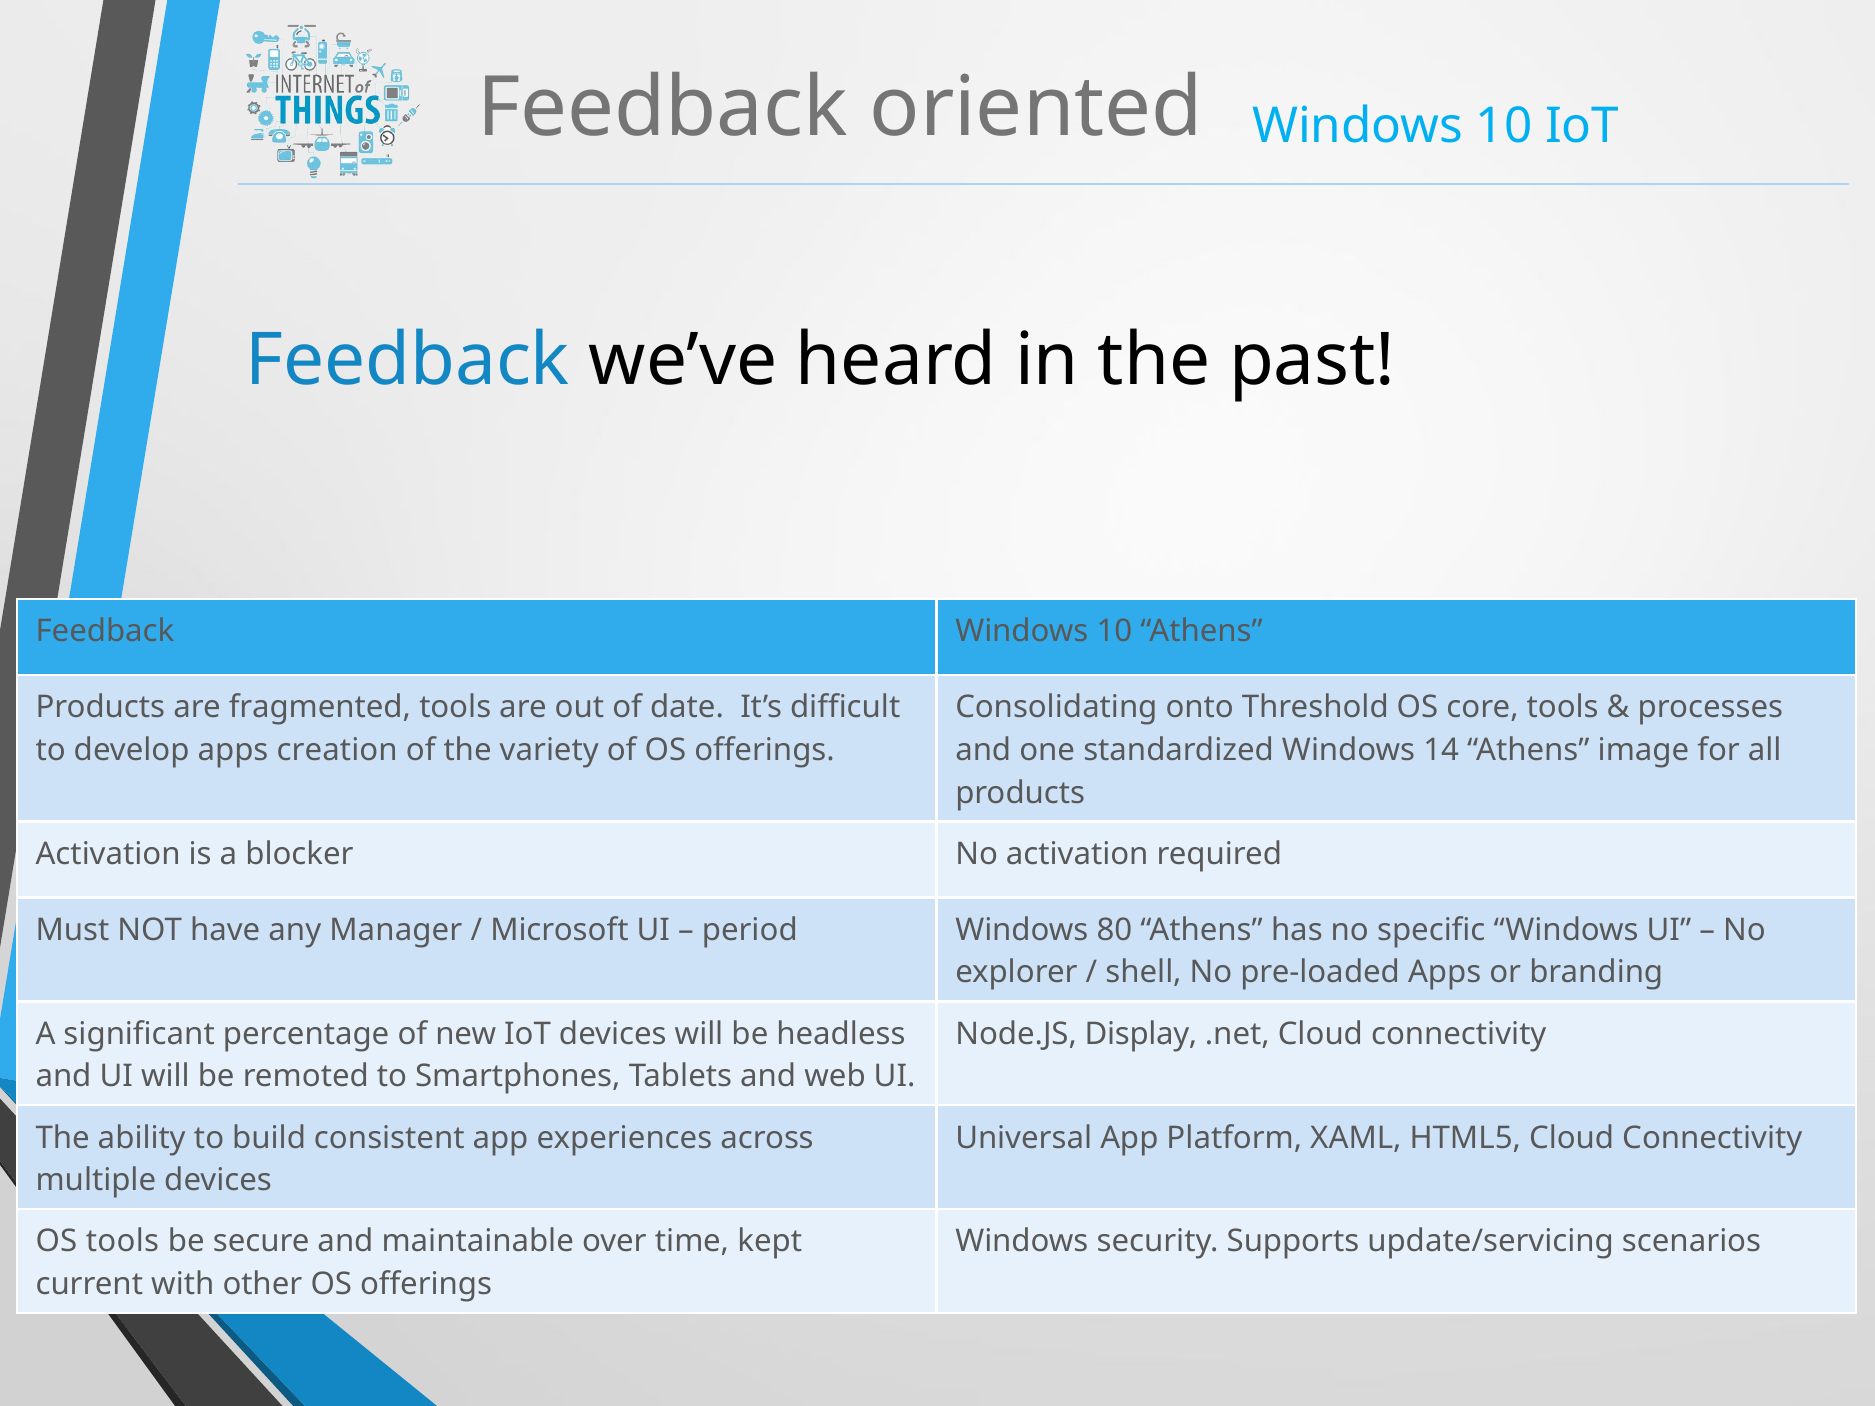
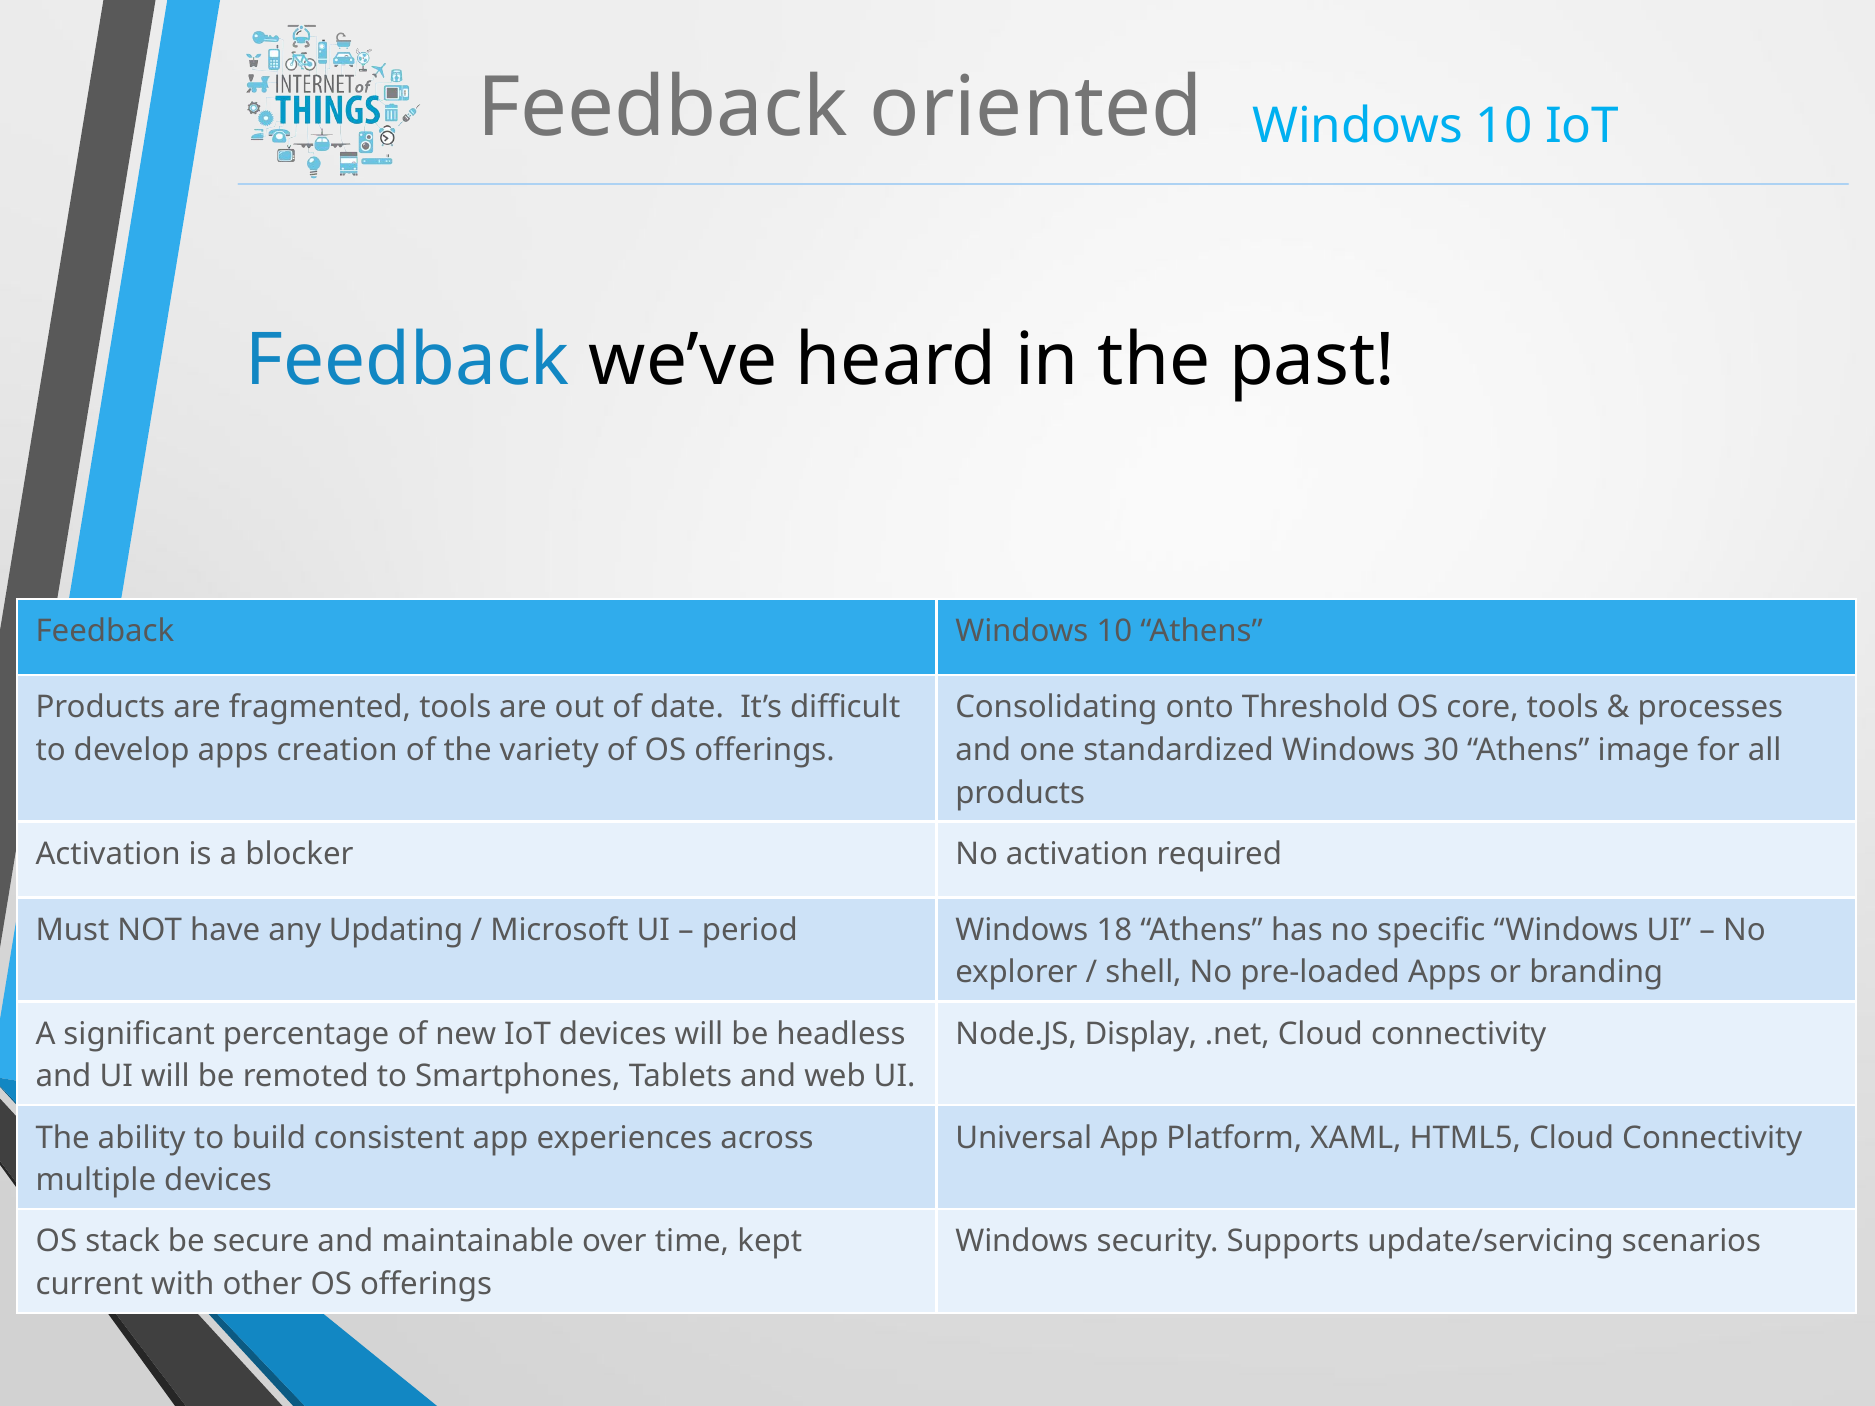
14: 14 -> 30
Manager: Manager -> Updating
80: 80 -> 18
OS tools: tools -> stack
